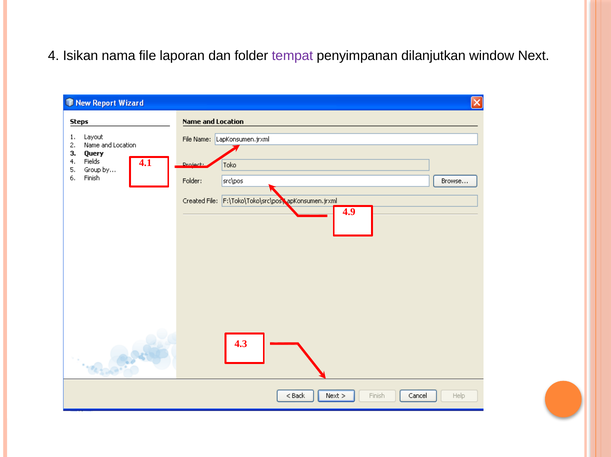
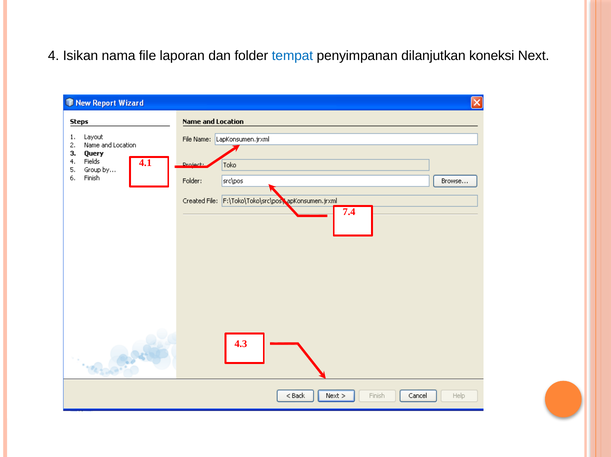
tempat colour: purple -> blue
window: window -> koneksi
4.9: 4.9 -> 7.4
